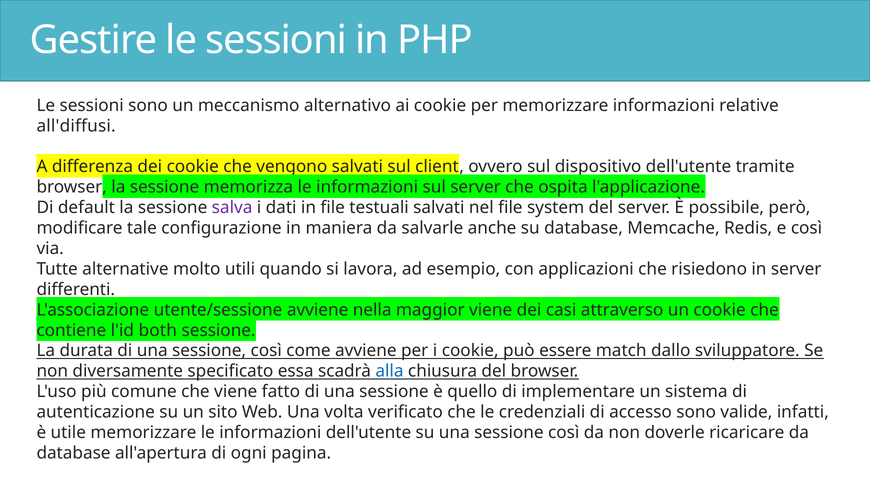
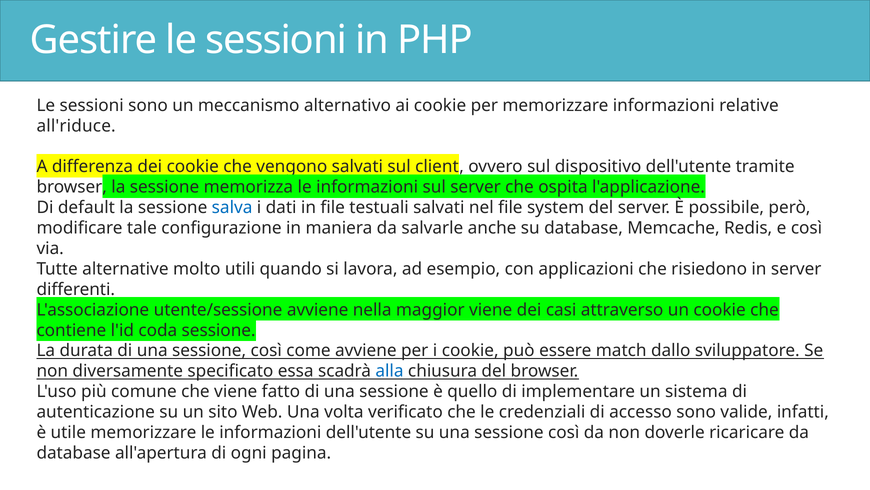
all'diffusi: all'diffusi -> all'riduce
salva colour: purple -> blue
both: both -> coda
